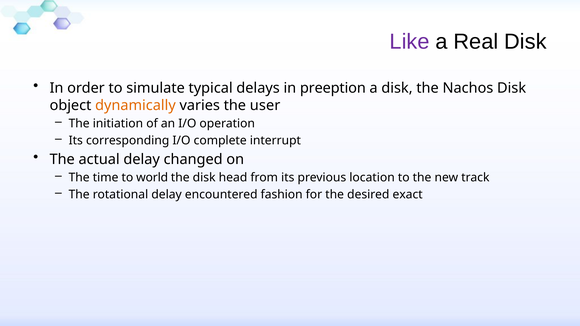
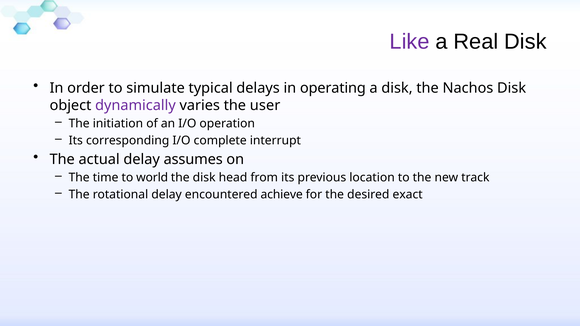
preeption: preeption -> operating
dynamically colour: orange -> purple
changed: changed -> assumes
fashion: fashion -> achieve
